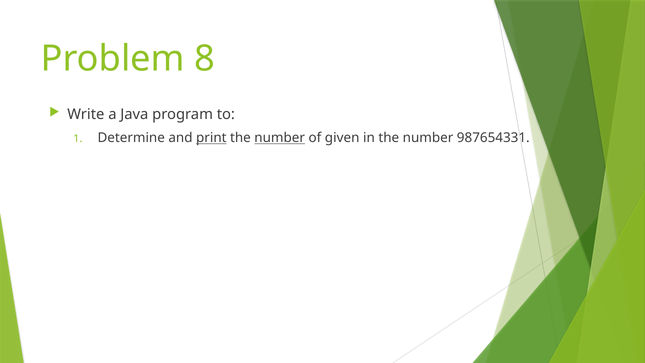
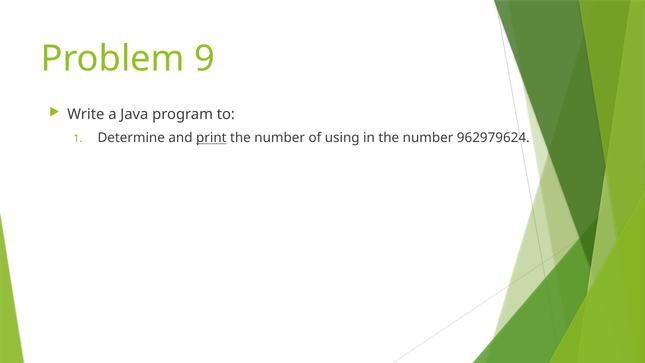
8: 8 -> 9
number at (280, 138) underline: present -> none
given: given -> using
987654331: 987654331 -> 962979624
